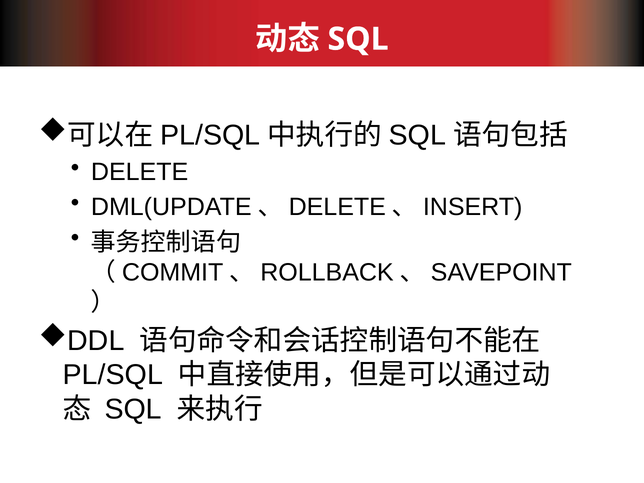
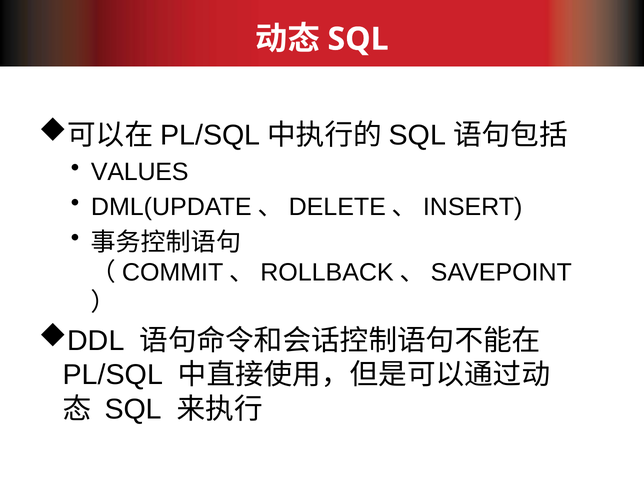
DELETE at (140, 172): DELETE -> VALUES
